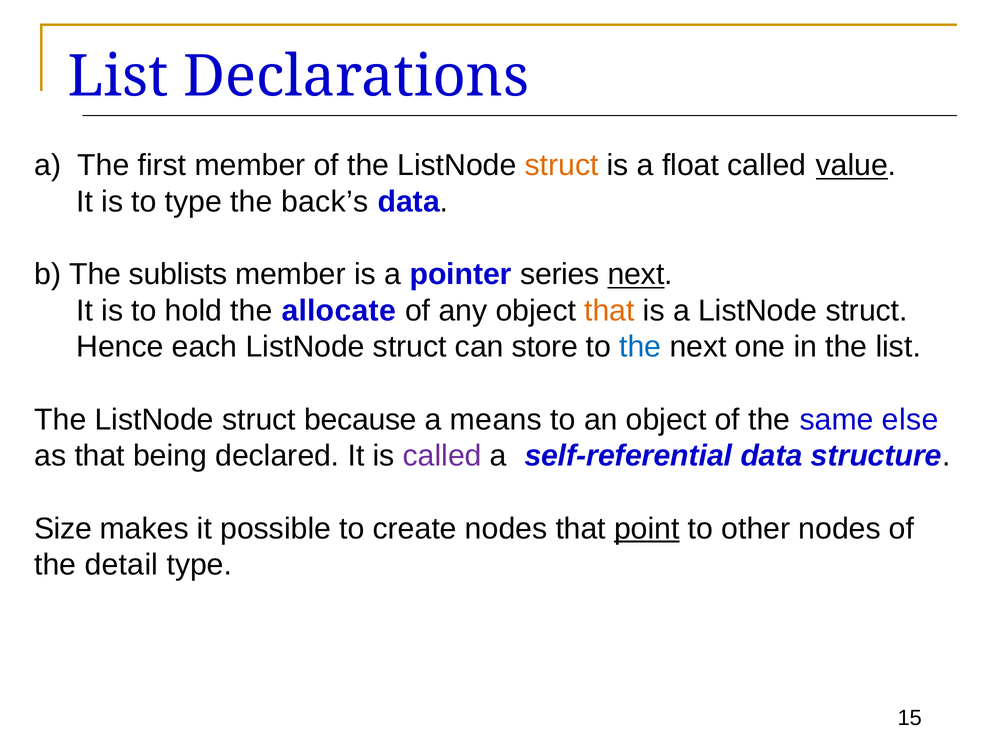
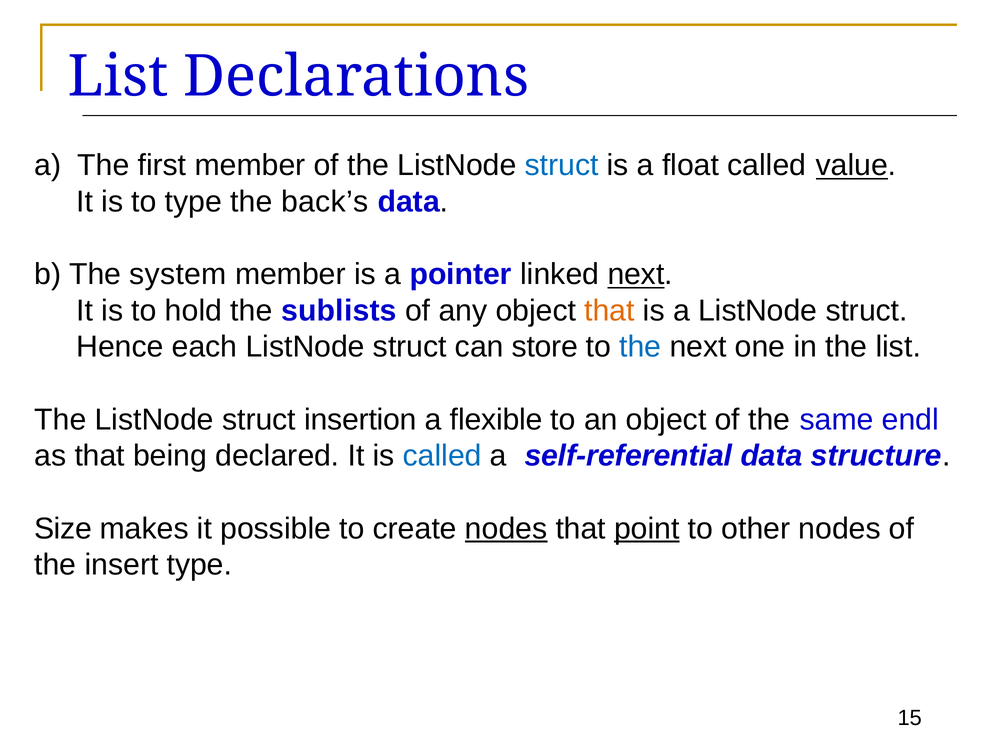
struct at (562, 165) colour: orange -> blue
sublists: sublists -> system
series: series -> linked
allocate: allocate -> sublists
because: because -> insertion
means: means -> flexible
else: else -> endl
called at (442, 456) colour: purple -> blue
nodes at (506, 528) underline: none -> present
detail: detail -> insert
